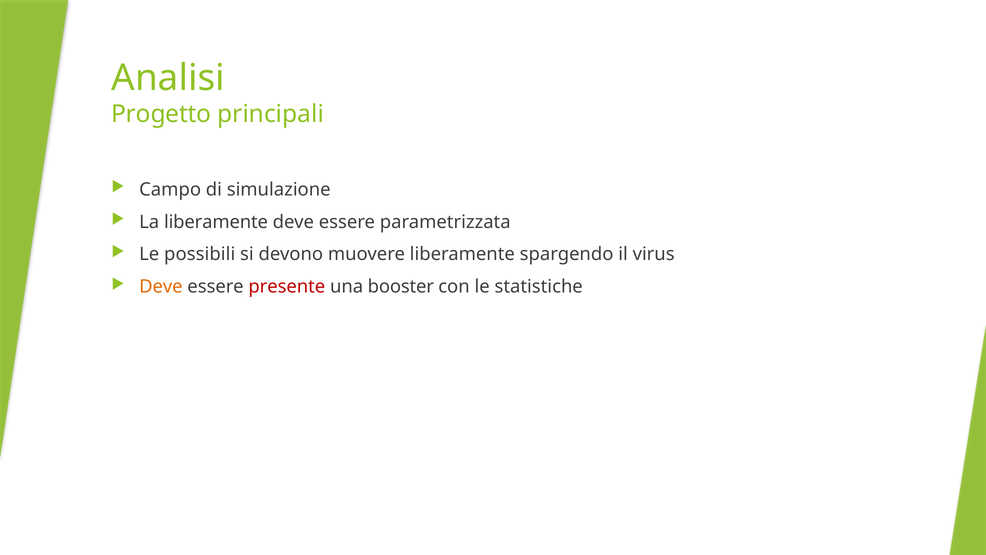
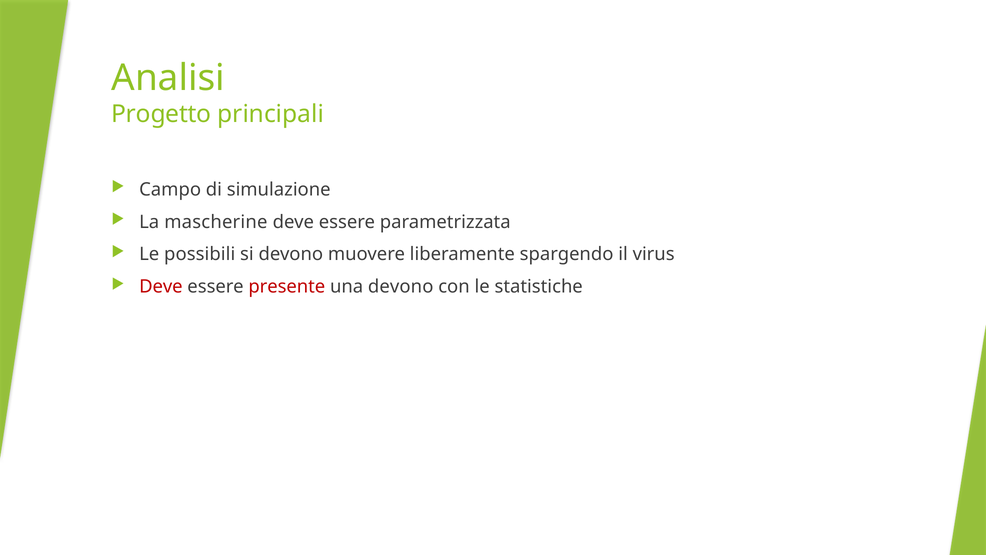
La liberamente: liberamente -> mascherine
Deve at (161, 287) colour: orange -> red
una booster: booster -> devono
